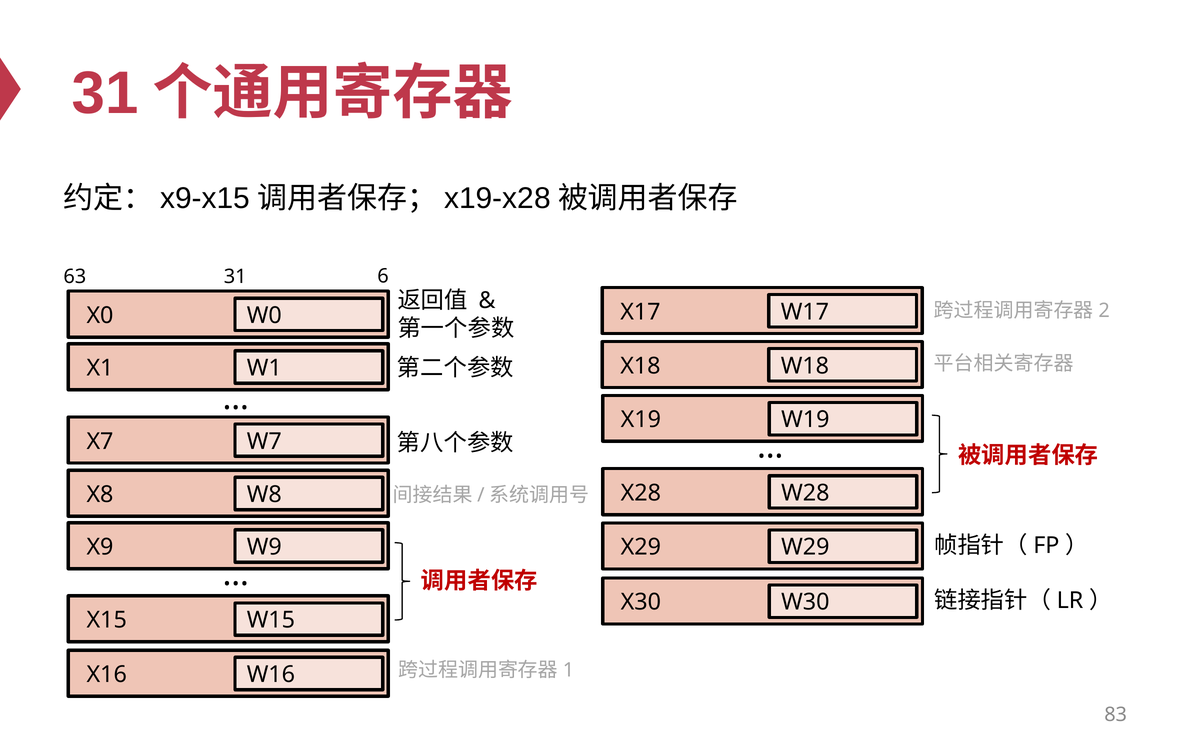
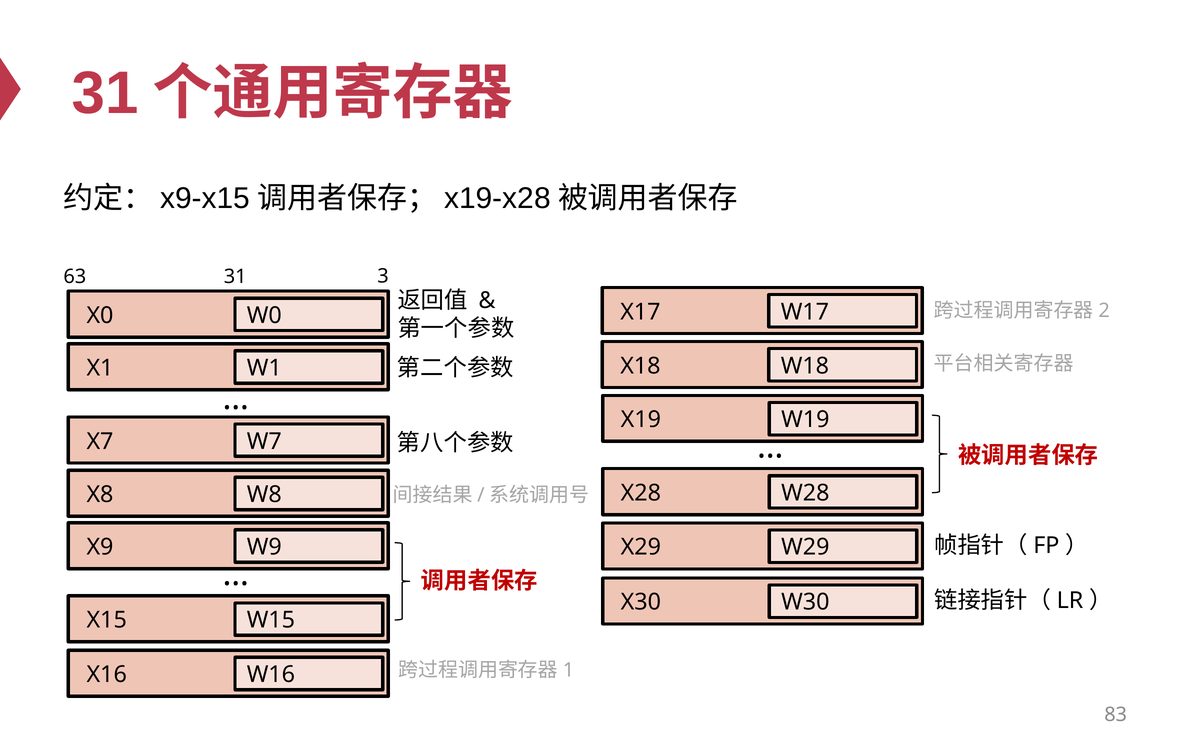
6: 6 -> 3
